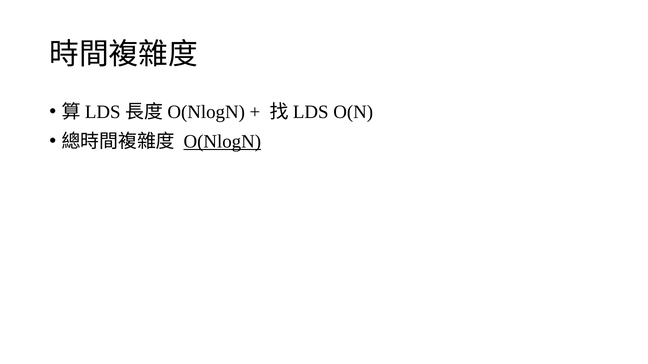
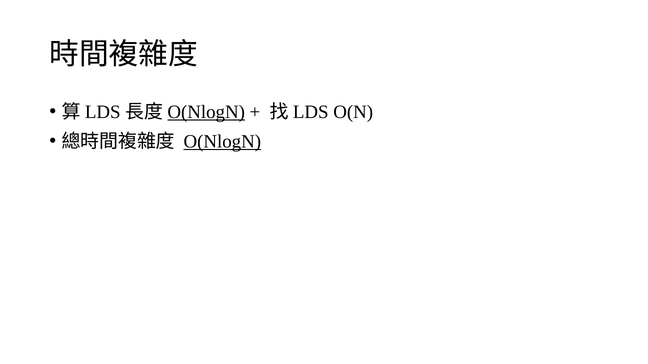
O(NlogN at (206, 112) underline: none -> present
